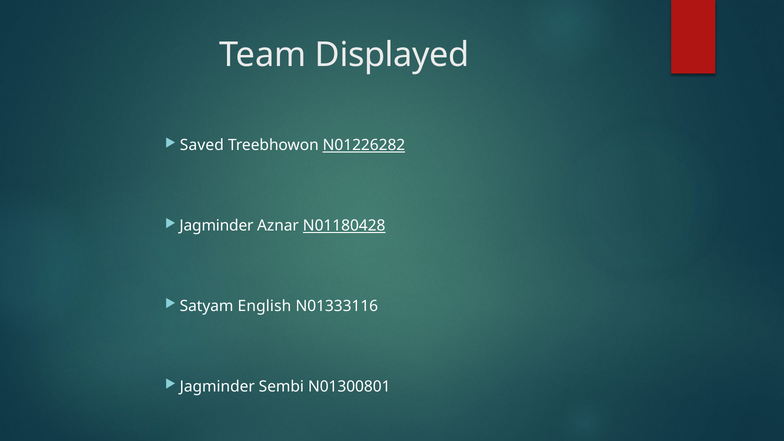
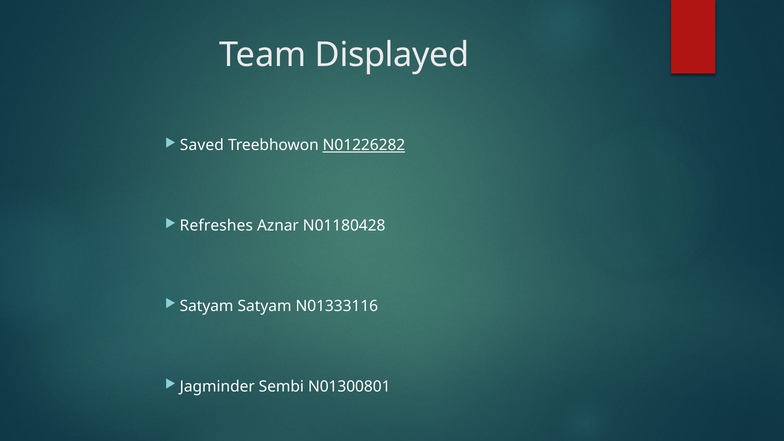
Jagminder at (216, 226): Jagminder -> Refreshes
N01180428 underline: present -> none
Satyam English: English -> Satyam
